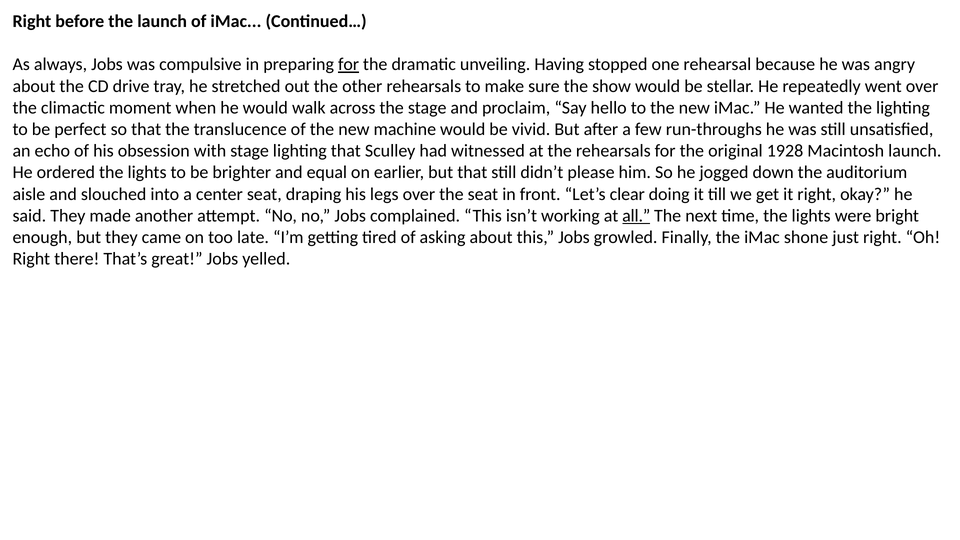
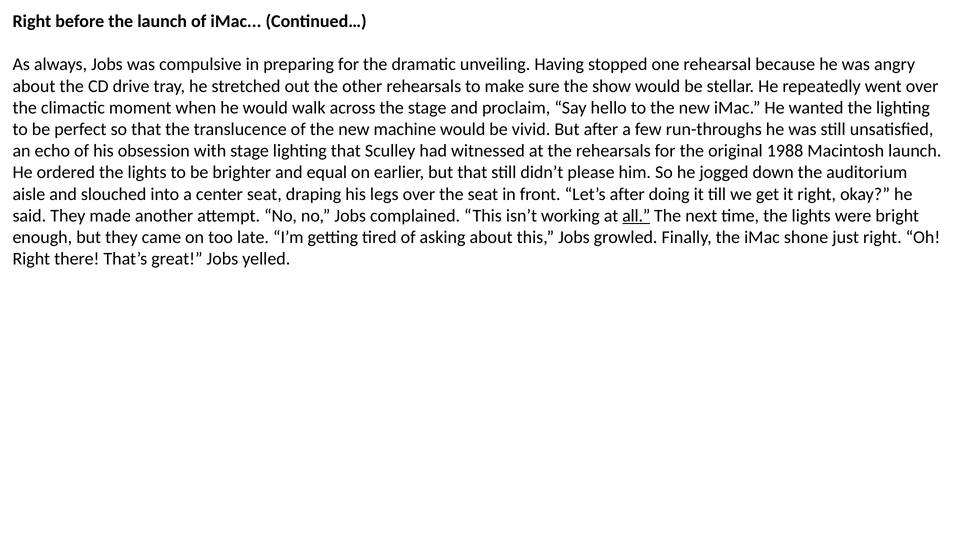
for at (349, 64) underline: present -> none
1928: 1928 -> 1988
Let’s clear: clear -> after
